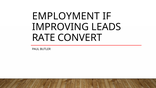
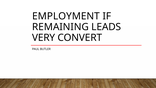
IMPROVING: IMPROVING -> REMAINING
RATE: RATE -> VERY
